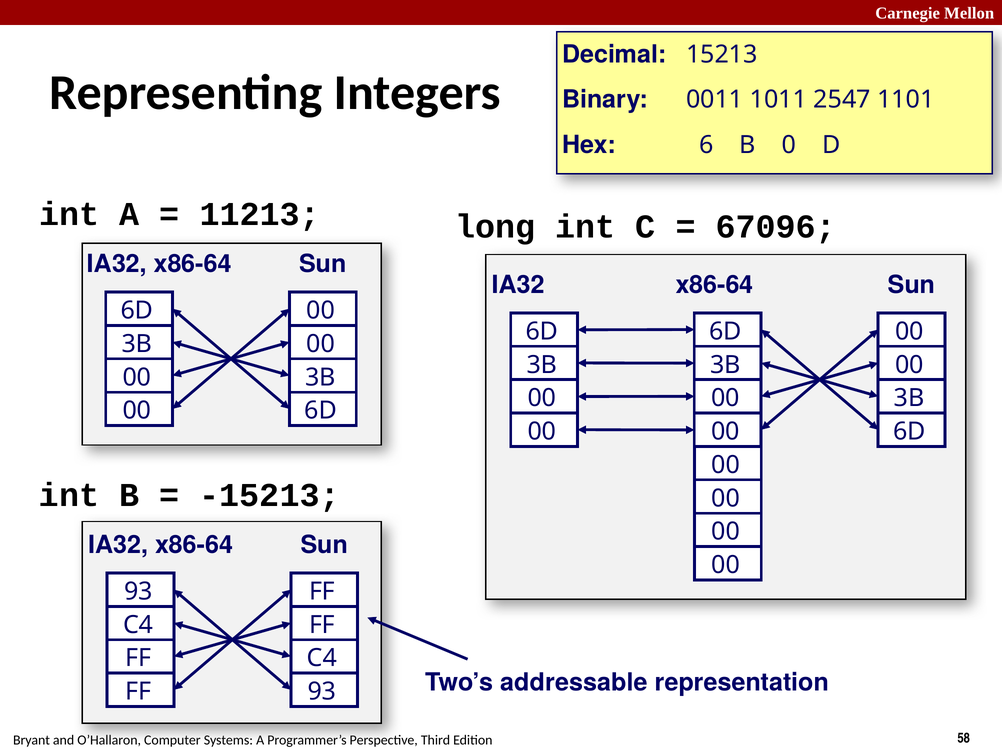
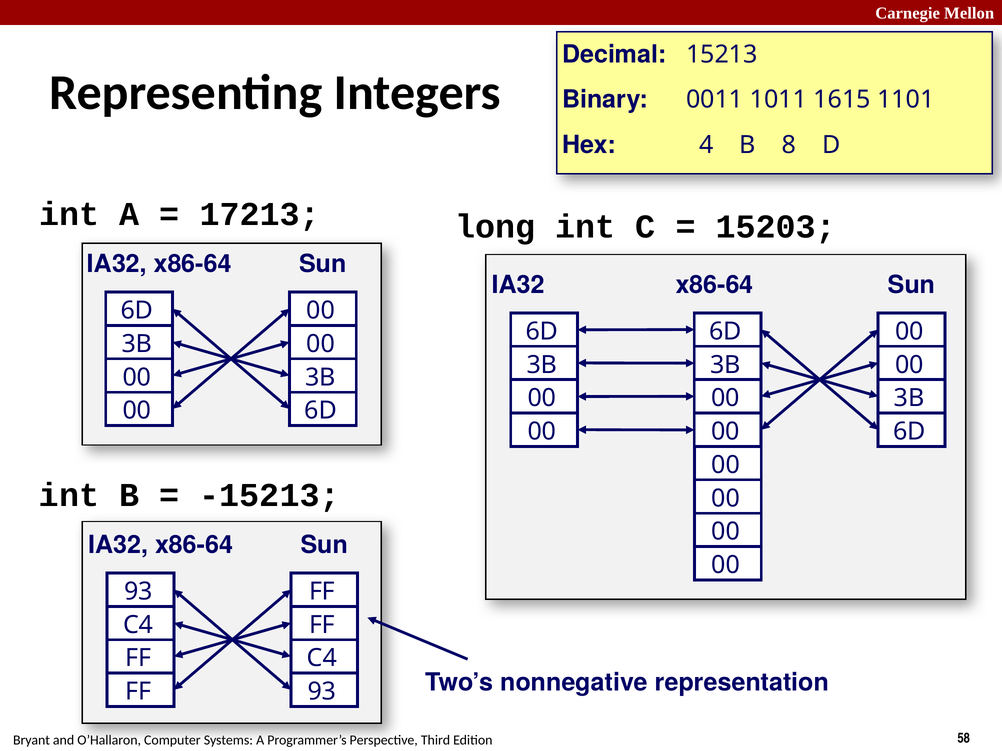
2547: 2547 -> 1615
6: 6 -> 4
0: 0 -> 8
11213: 11213 -> 17213
67096: 67096 -> 15203
addressable: addressable -> nonnegative
